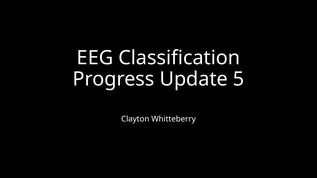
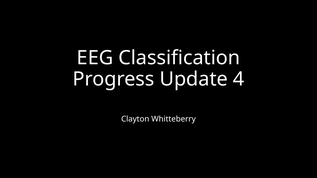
5: 5 -> 4
